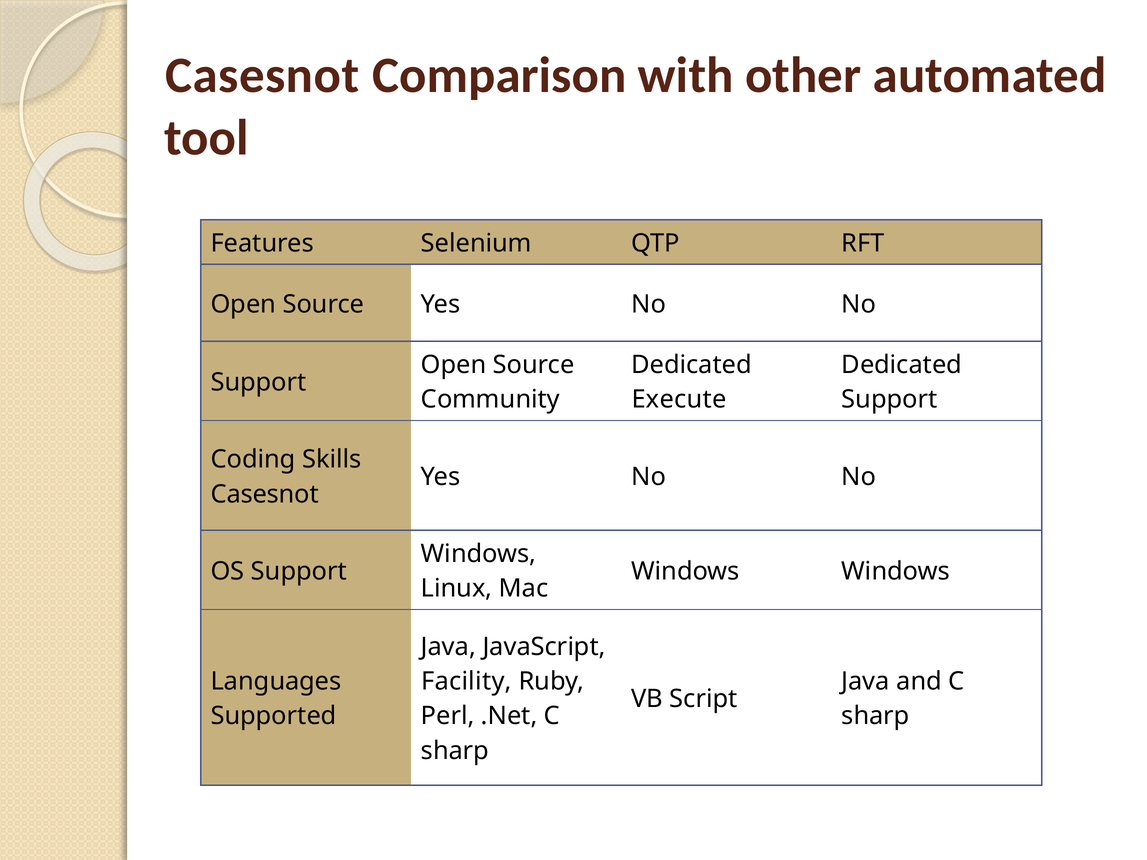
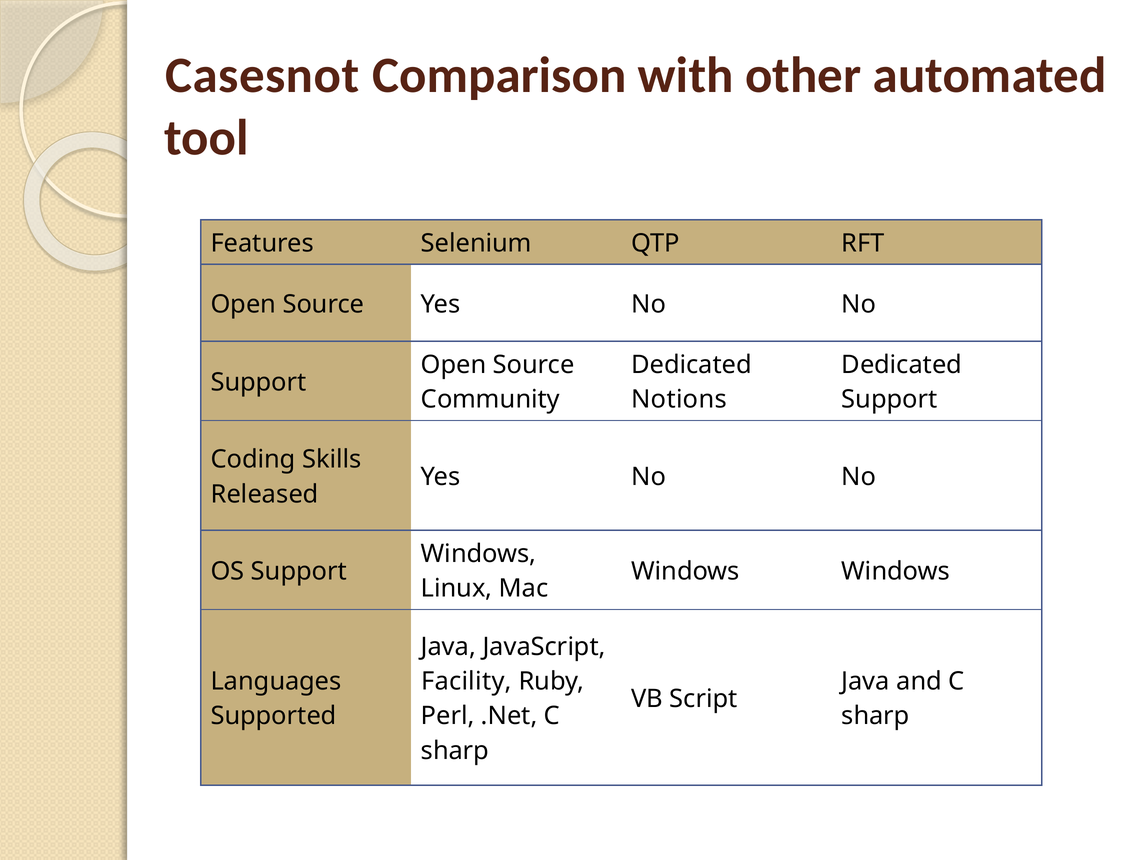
Execute: Execute -> Notions
Casesnot at (265, 494): Casesnot -> Released
